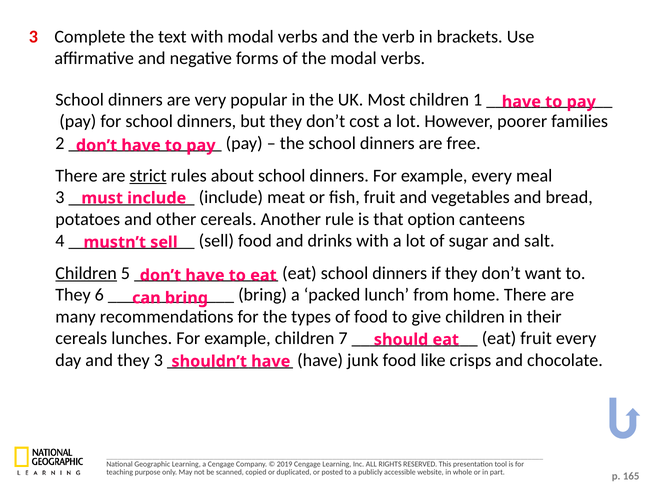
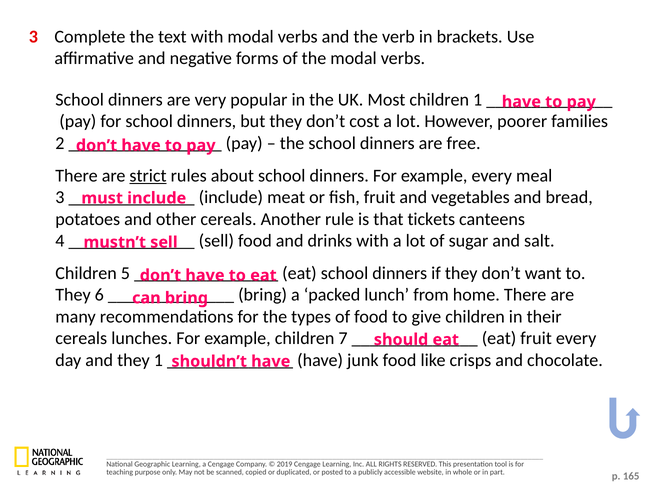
option: option -> tickets
Children at (86, 273) underline: present -> none
they 3: 3 -> 1
